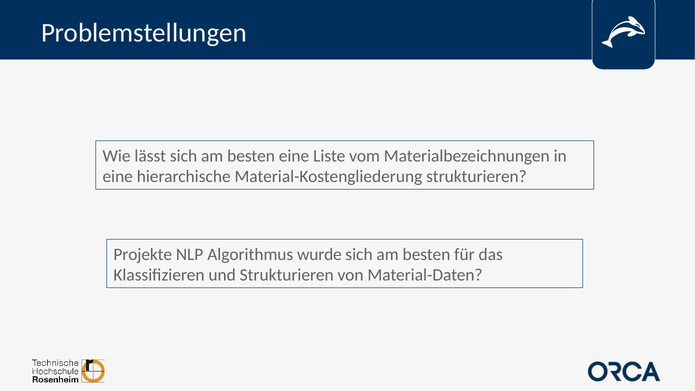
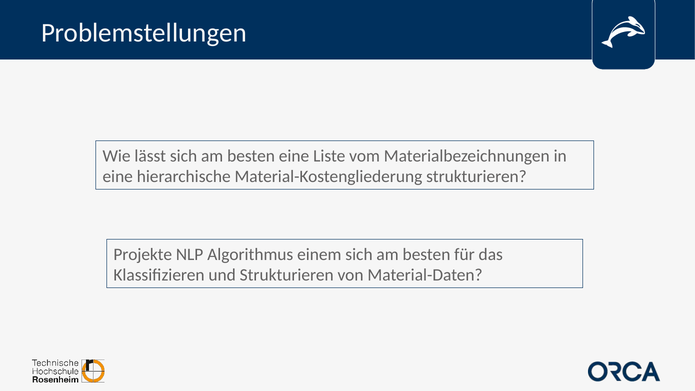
wurde: wurde -> einem
